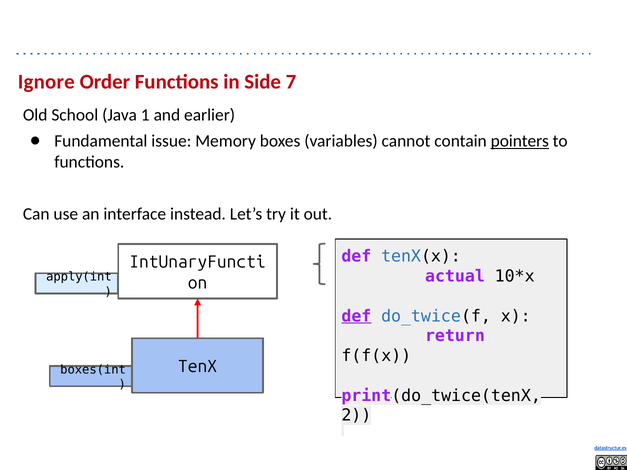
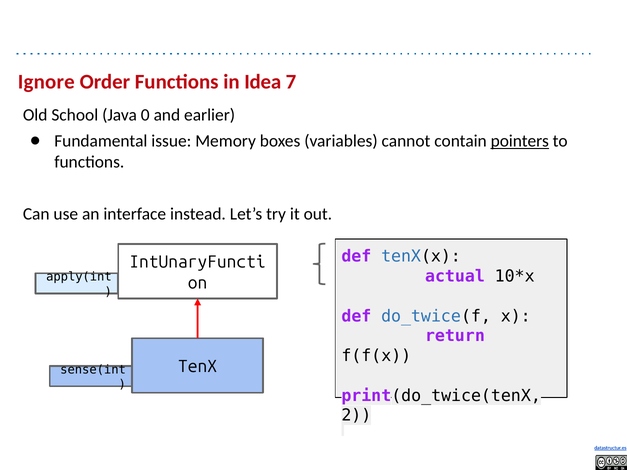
Side: Side -> Idea
1: 1 -> 0
def at (356, 316) underline: present -> none
boxes(int: boxes(int -> sense(int
